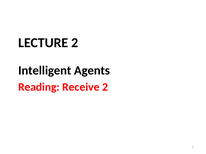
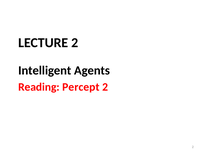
Receive: Receive -> Percept
